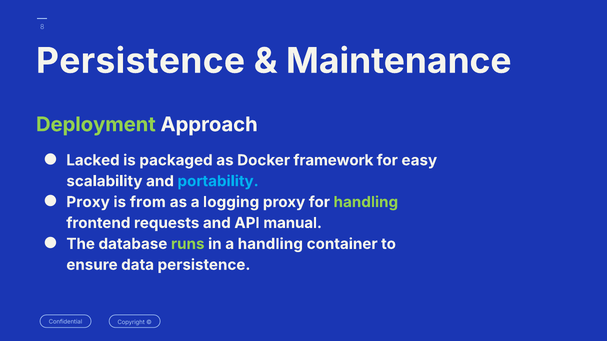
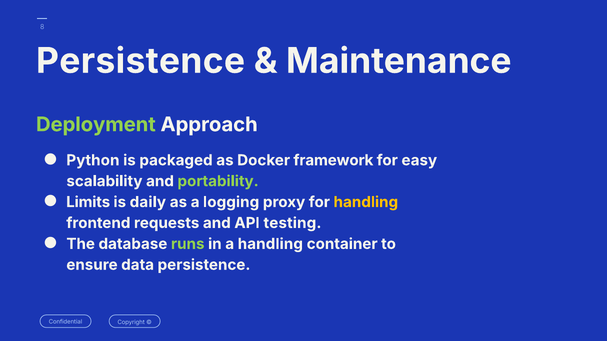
Lacked: Lacked -> Python
portability colour: light blue -> light green
Proxy at (88, 202): Proxy -> Limits
from: from -> daily
handling at (366, 202) colour: light green -> yellow
manual: manual -> testing
